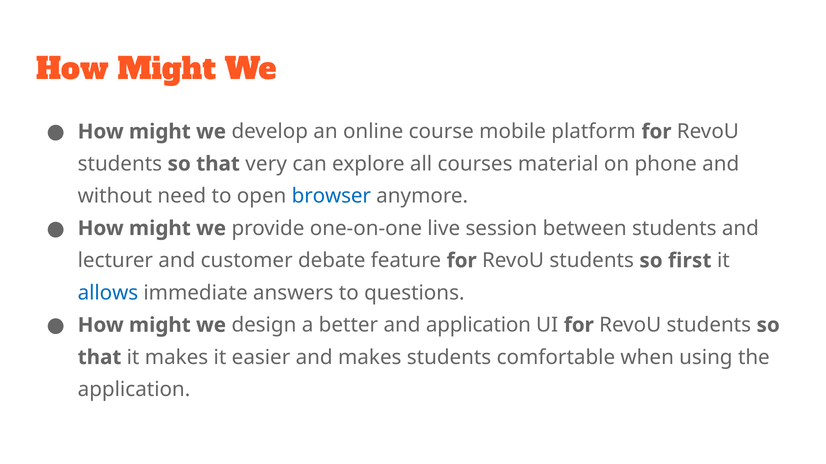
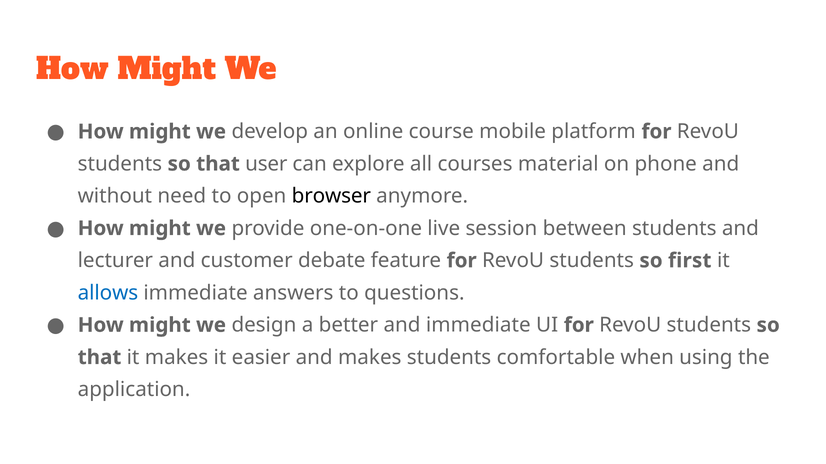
very: very -> user
browser colour: blue -> black
and application: application -> immediate
